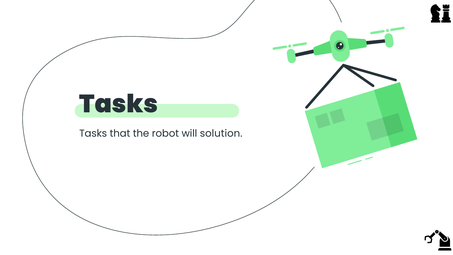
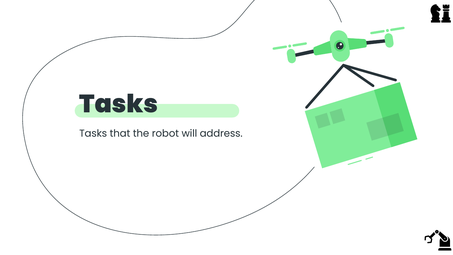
solution: solution -> address
